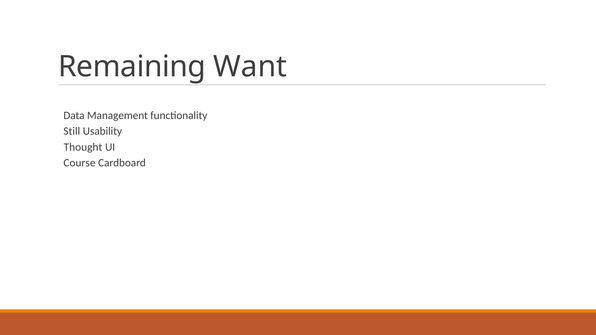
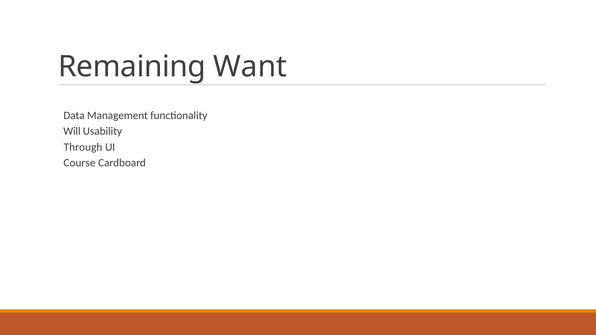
Still: Still -> Will
Thought: Thought -> Through
